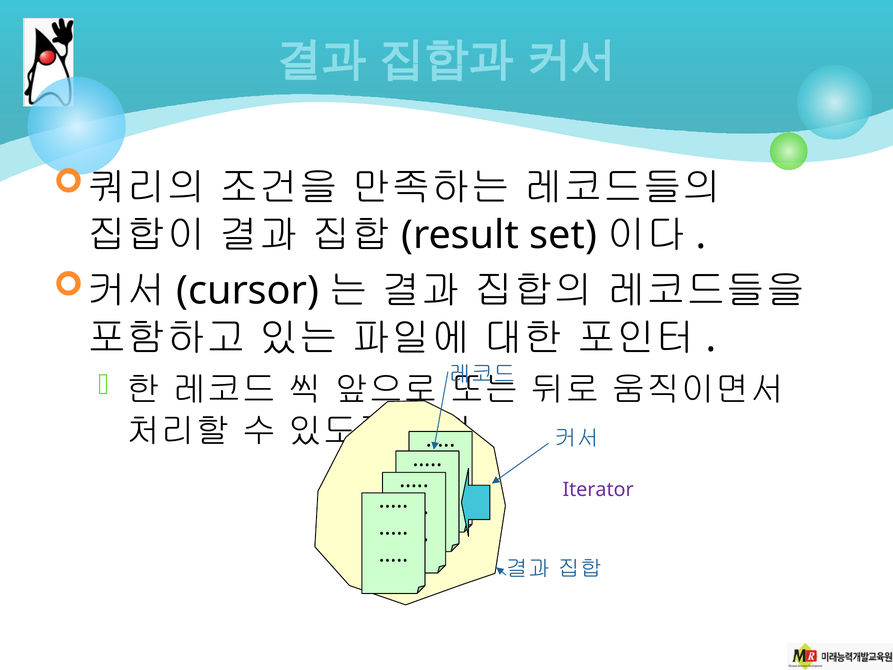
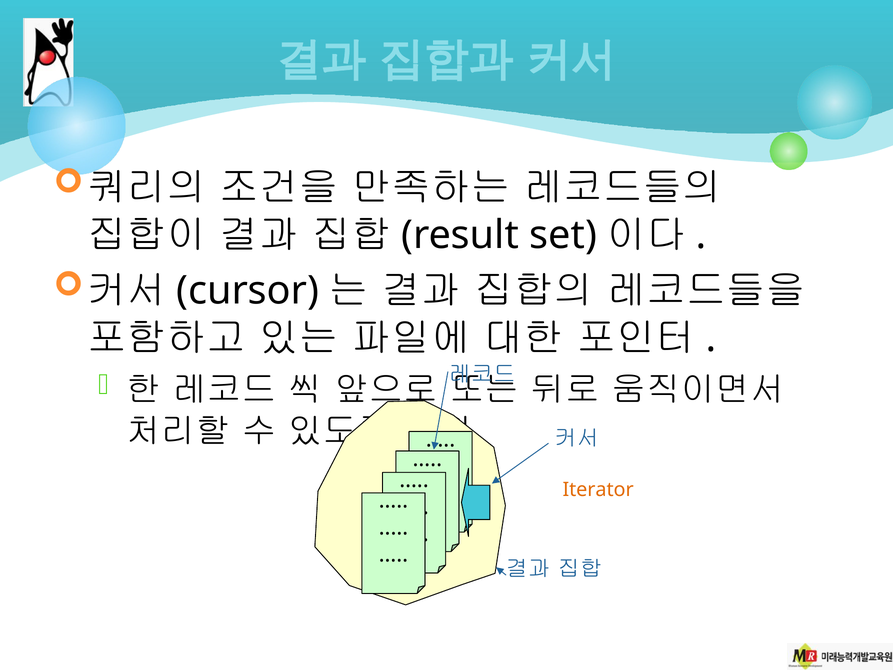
Iterator colour: purple -> orange
